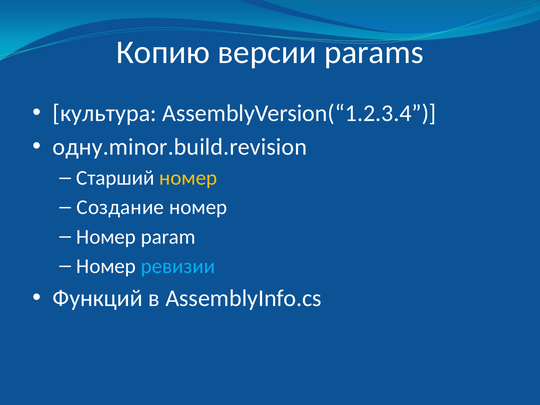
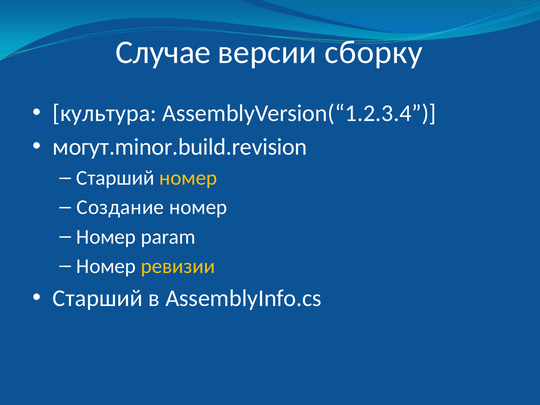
Копию: Копию -> Случае
params: params -> сборку
одну.minor.build.revision: одну.minor.build.revision -> могут.minor.build.revision
ревизии colour: light blue -> yellow
Функций at (98, 298): Функций -> Старший
